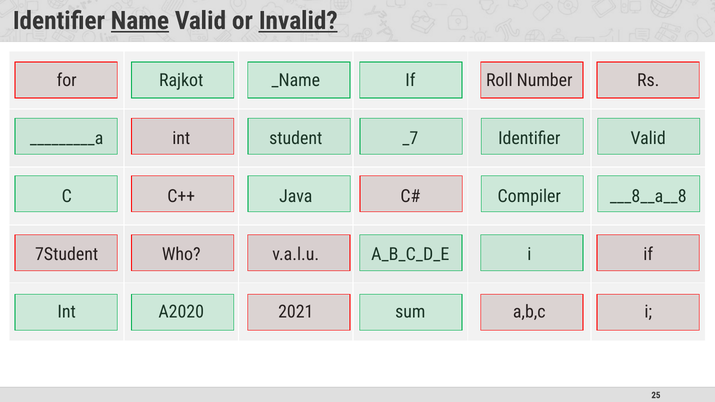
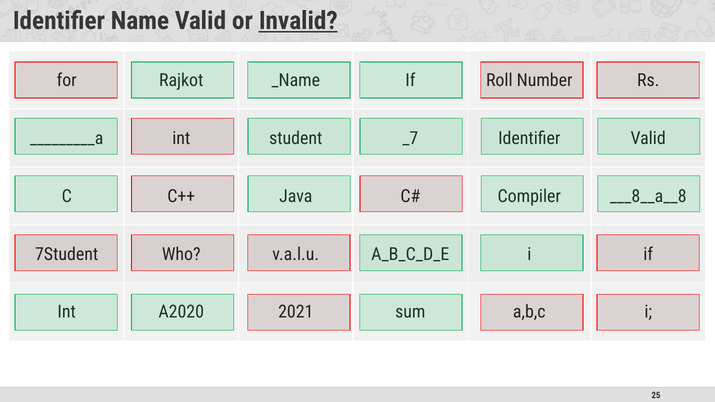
Name underline: present -> none
